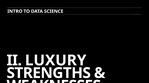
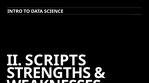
LUXURY: LUXURY -> SCRIPTS
